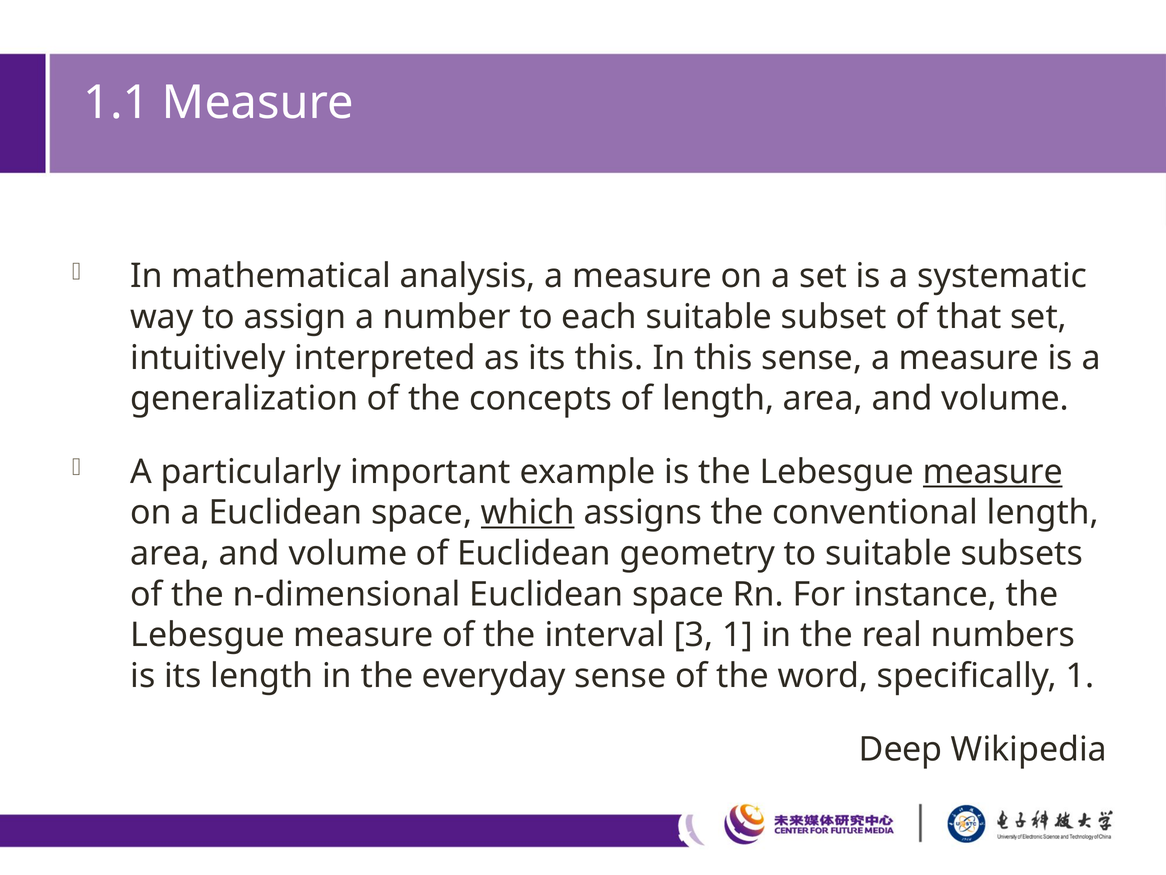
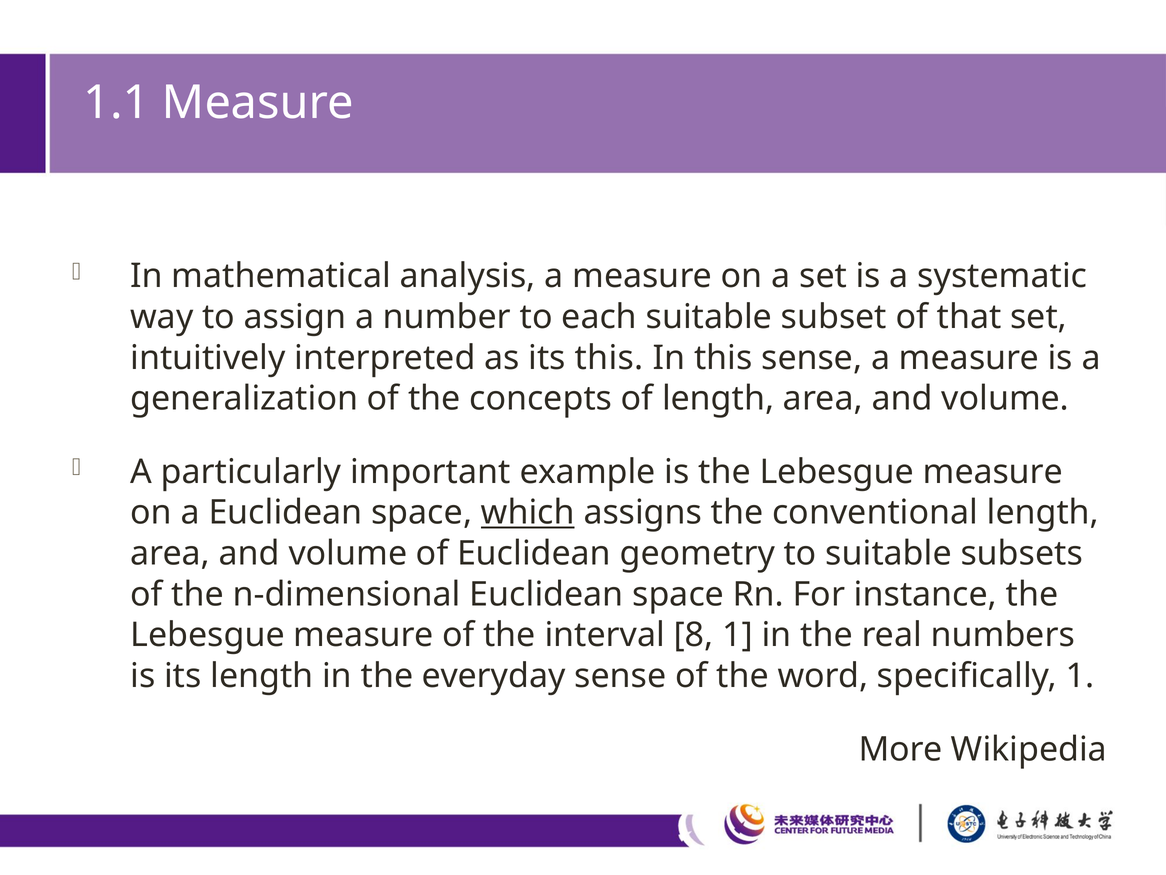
measure at (993, 472) underline: present -> none
3: 3 -> 8
Deep: Deep -> More
